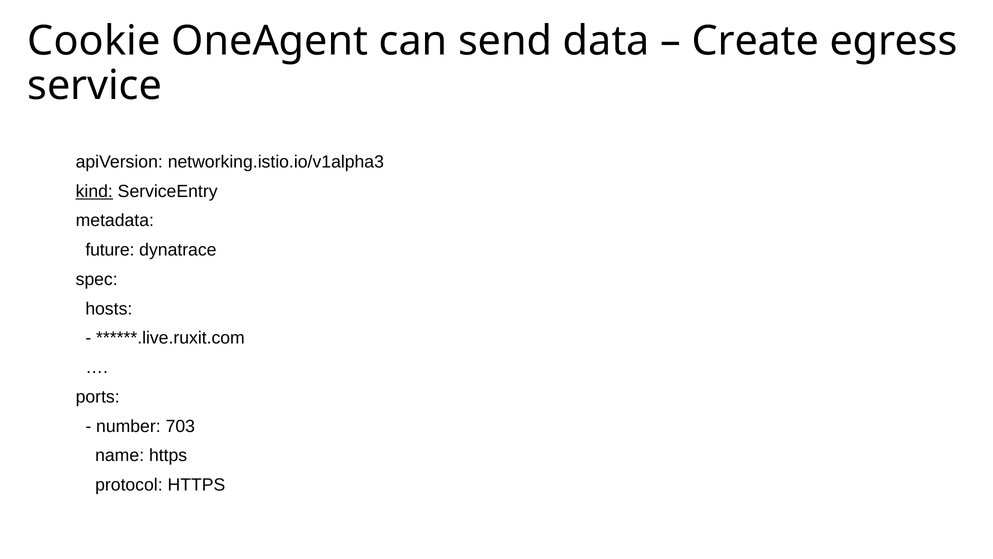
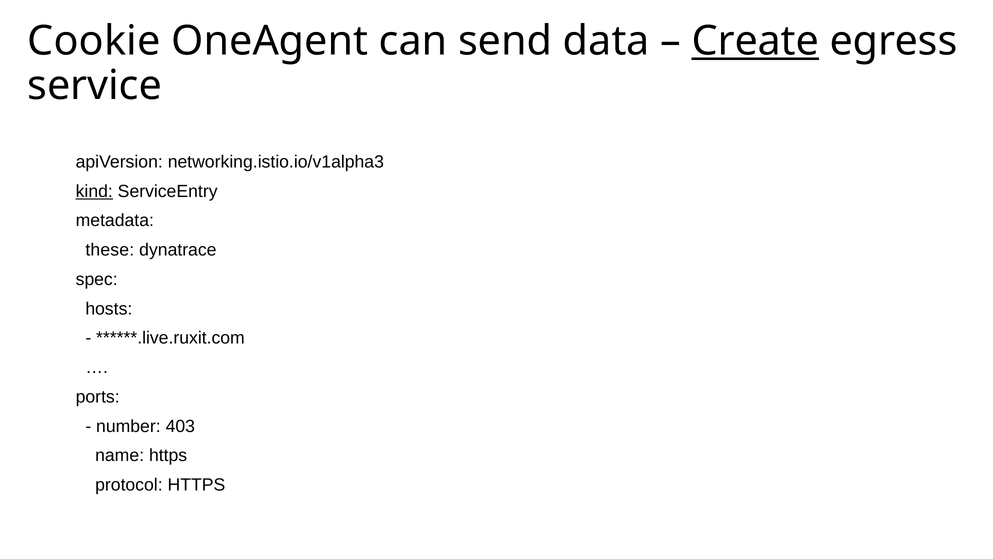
Create underline: none -> present
future: future -> these
703: 703 -> 403
